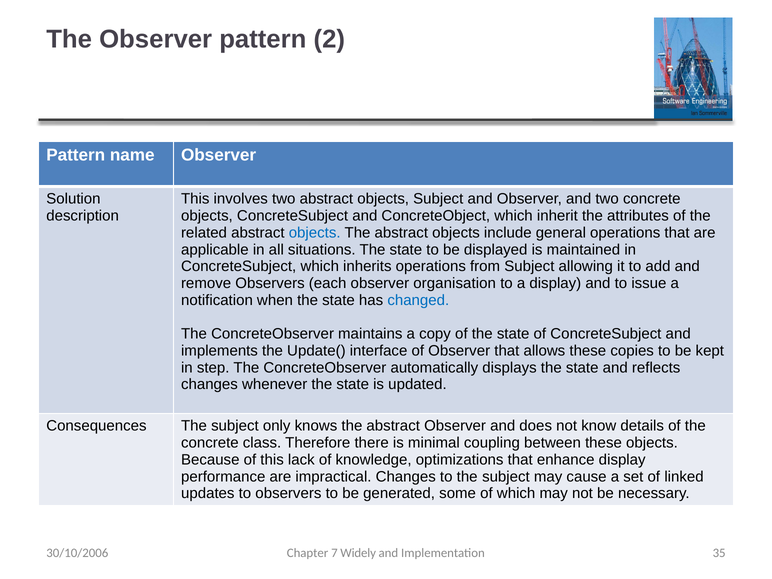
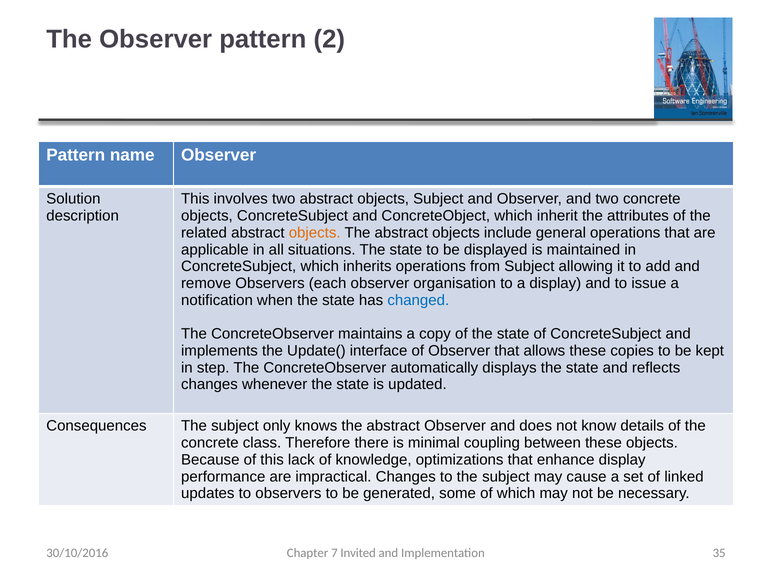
objects at (315, 233) colour: blue -> orange
Widely: Widely -> Invited
30/10/2006: 30/10/2006 -> 30/10/2016
